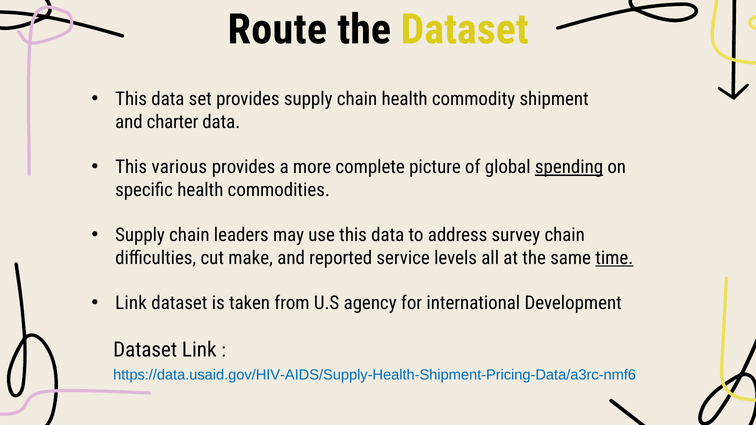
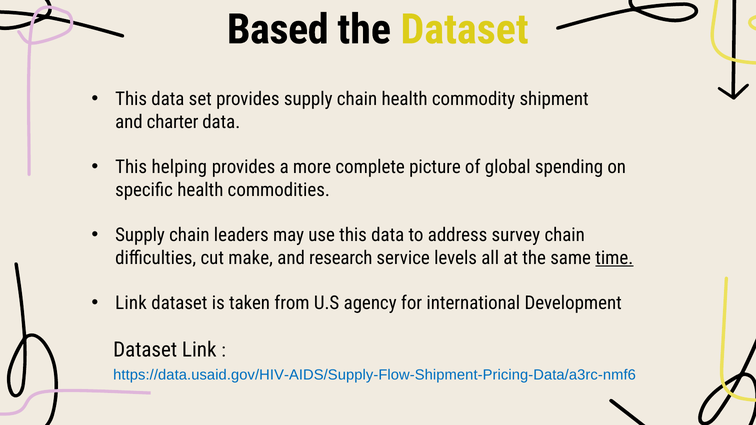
Route: Route -> Based
various: various -> helping
spending underline: present -> none
reported: reported -> research
https://data.usaid.gov/HIV-AIDS/Supply-Health-Shipment-Pricing-Data/a3rc-nmf6: https://data.usaid.gov/HIV-AIDS/Supply-Health-Shipment-Pricing-Data/a3rc-nmf6 -> https://data.usaid.gov/HIV-AIDS/Supply-Flow-Shipment-Pricing-Data/a3rc-nmf6
